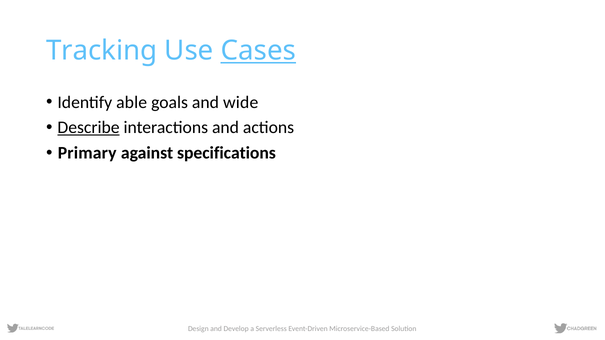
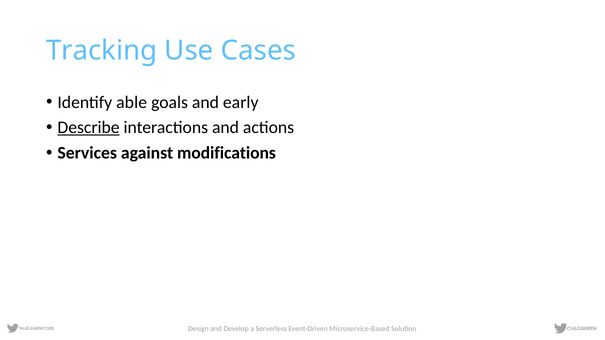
Cases underline: present -> none
wide: wide -> early
Primary: Primary -> Services
specifications: specifications -> modifications
